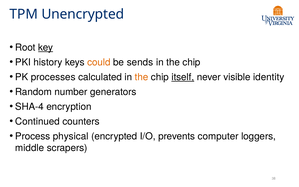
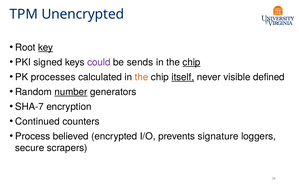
history: history -> signed
could colour: orange -> purple
chip at (191, 62) underline: none -> present
identity: identity -> defined
number underline: none -> present
SHA-4: SHA-4 -> SHA-7
physical: physical -> believed
computer: computer -> signature
middle: middle -> secure
